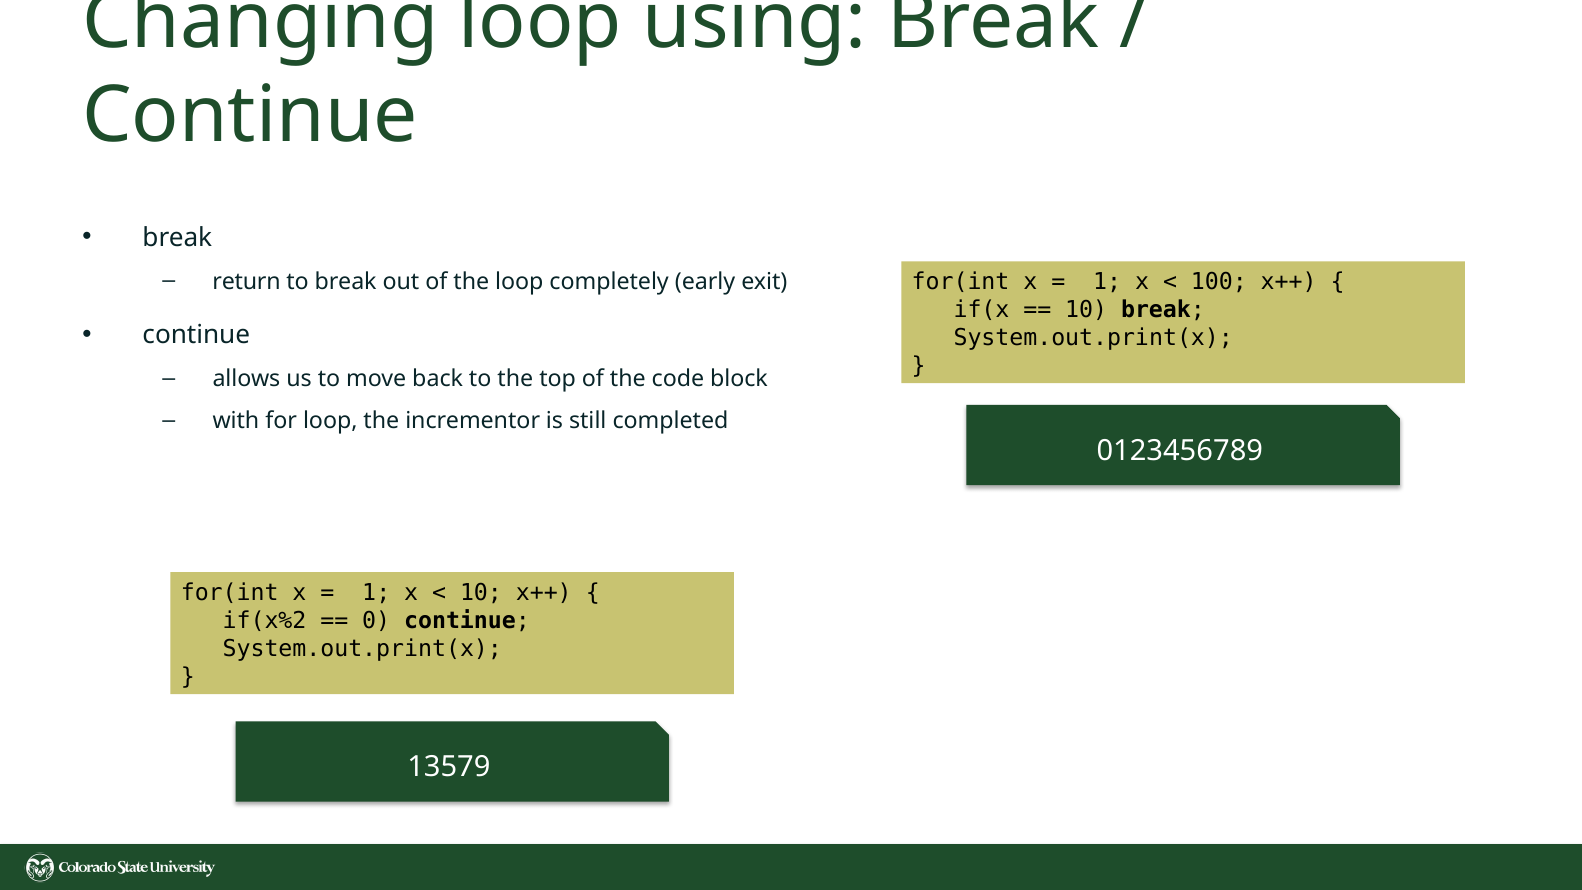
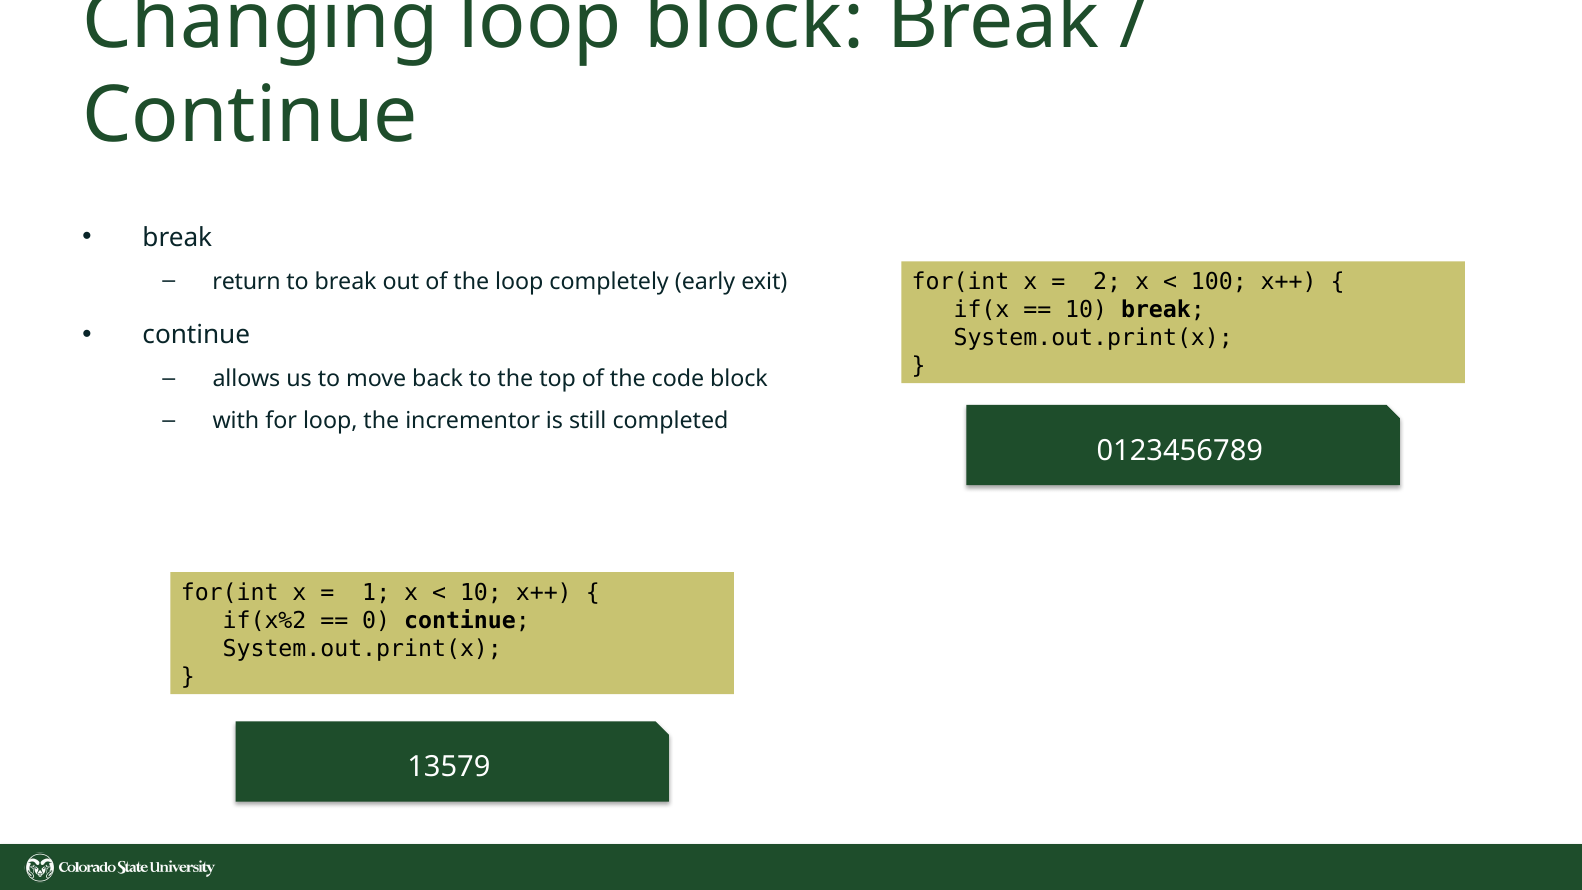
loop using: using -> block
1 at (1107, 282): 1 -> 2
